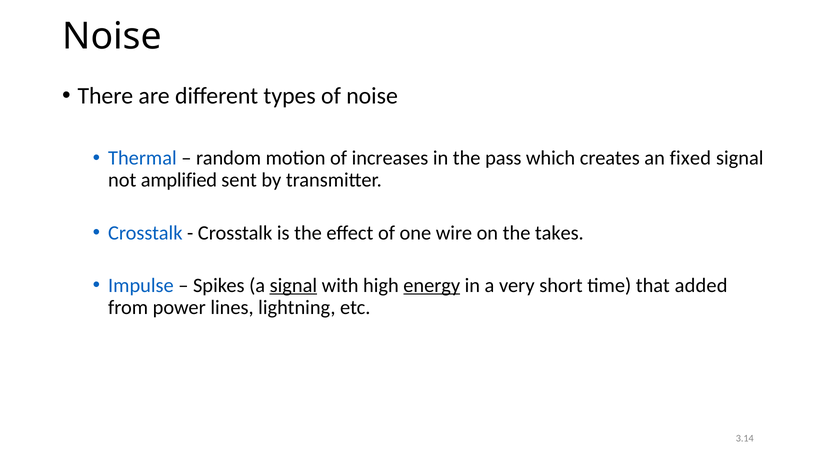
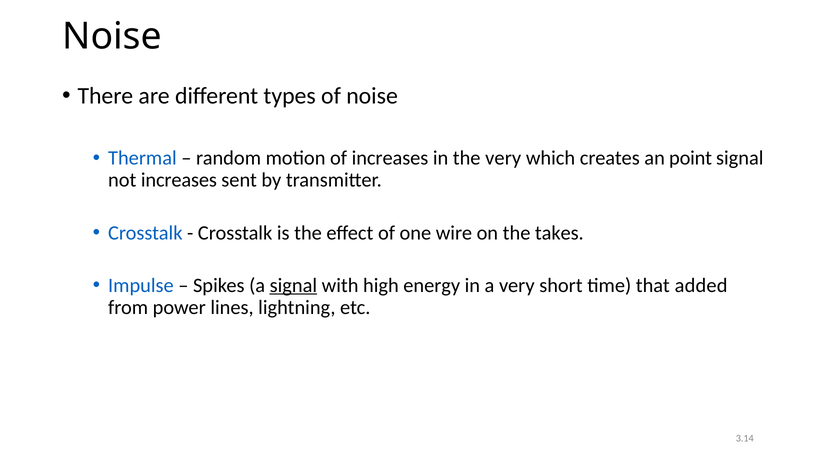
the pass: pass -> very
fixed: fixed -> point
not amplified: amplified -> increases
energy underline: present -> none
